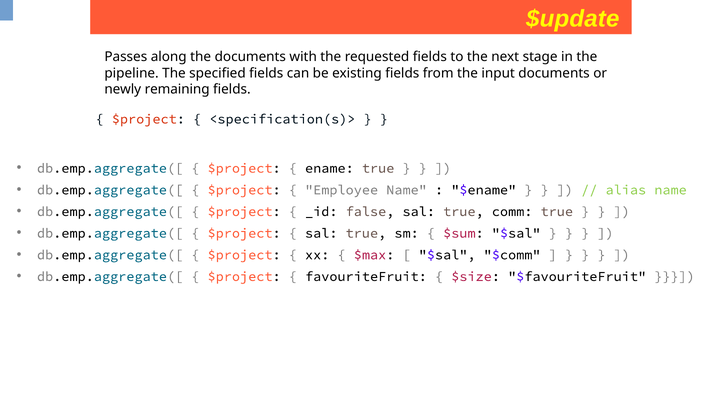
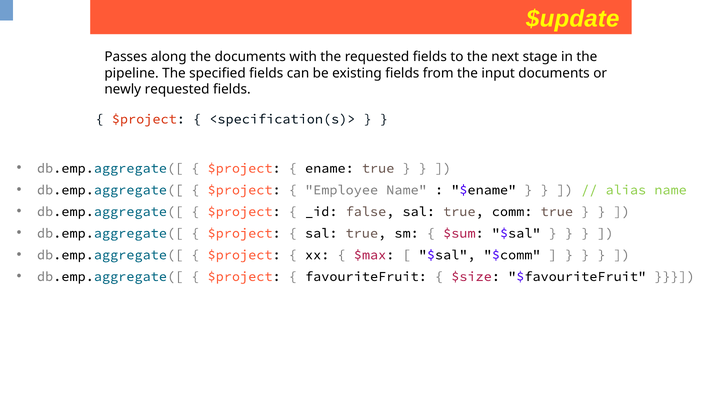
newly remaining: remaining -> requested
